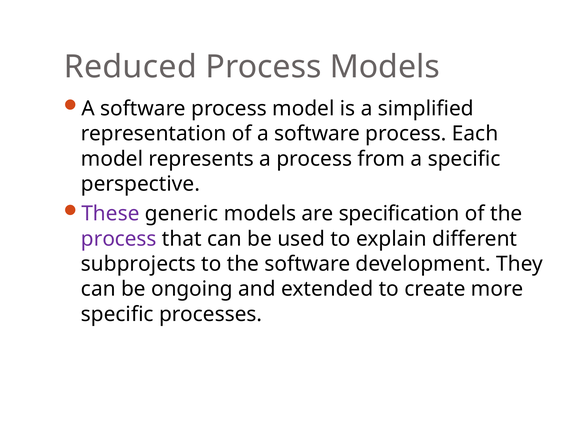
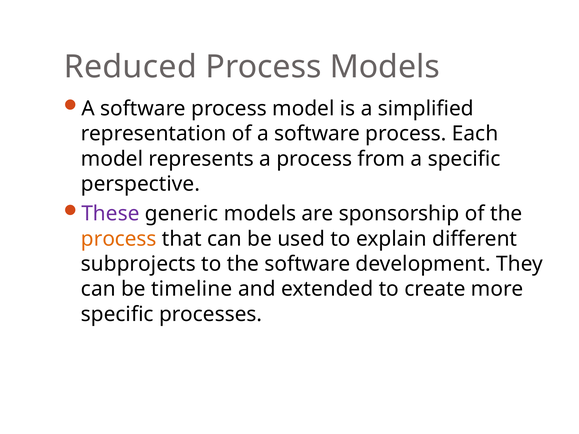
specification: specification -> sponsorship
process at (119, 239) colour: purple -> orange
ongoing: ongoing -> timeline
